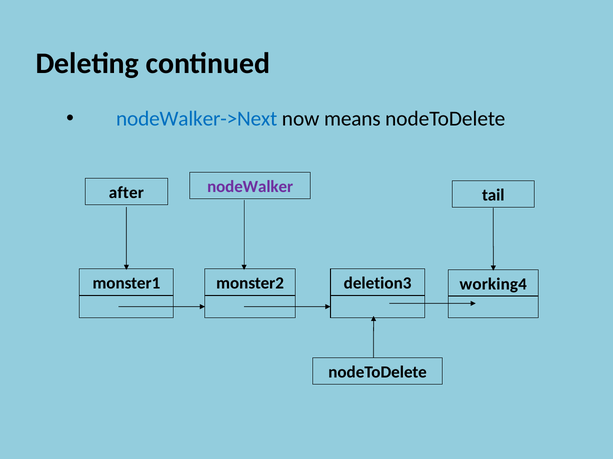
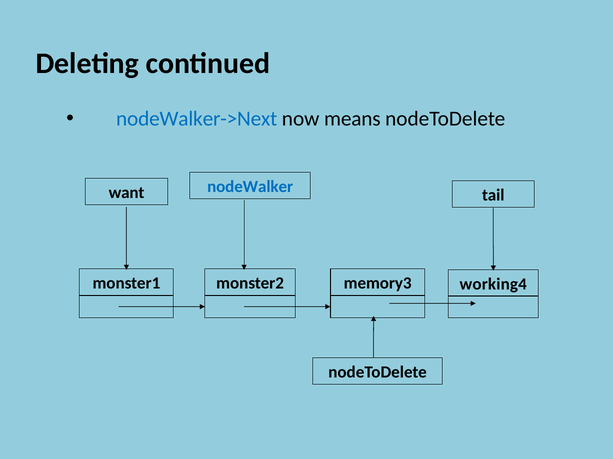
nodeWalker colour: purple -> blue
after: after -> want
deletion3: deletion3 -> memory3
